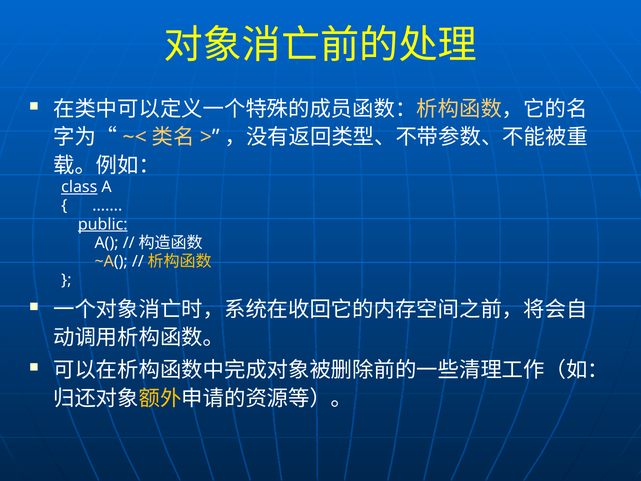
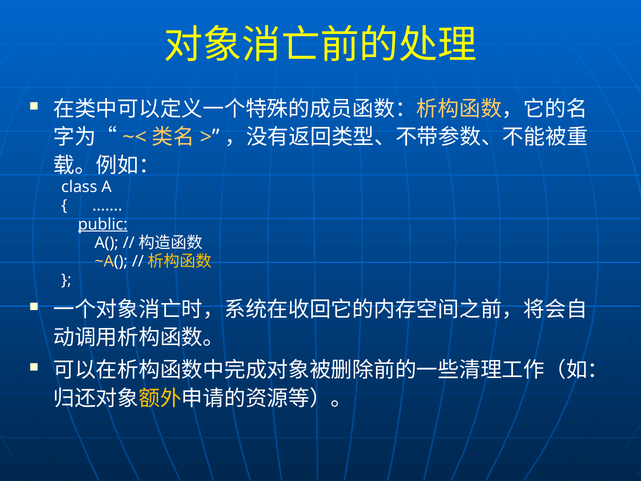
class underline: present -> none
